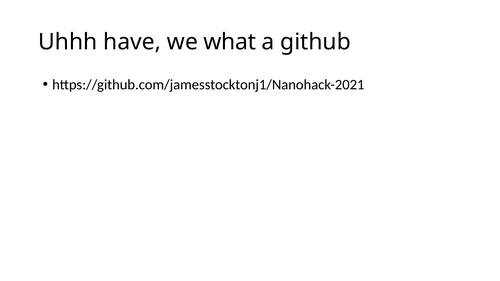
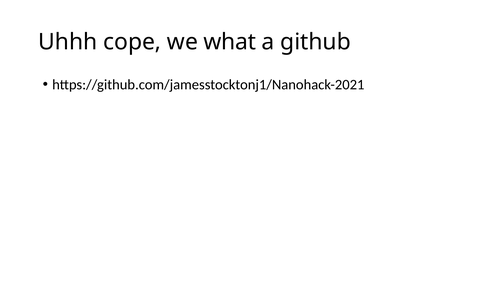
have: have -> cope
